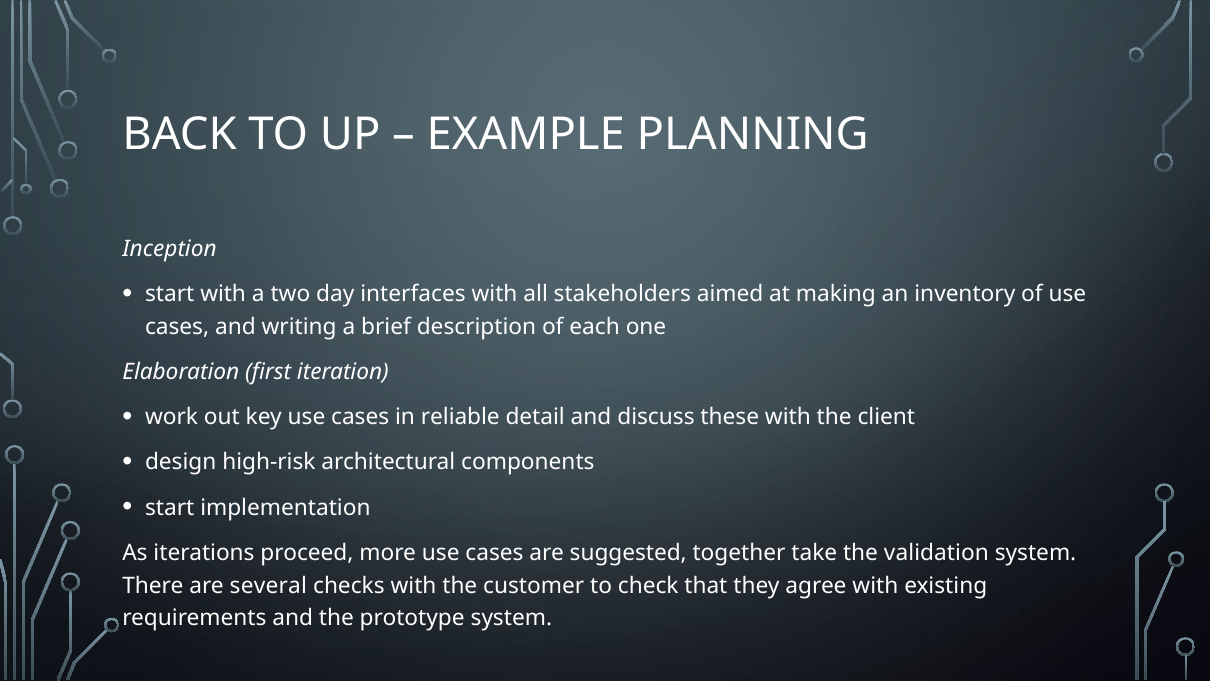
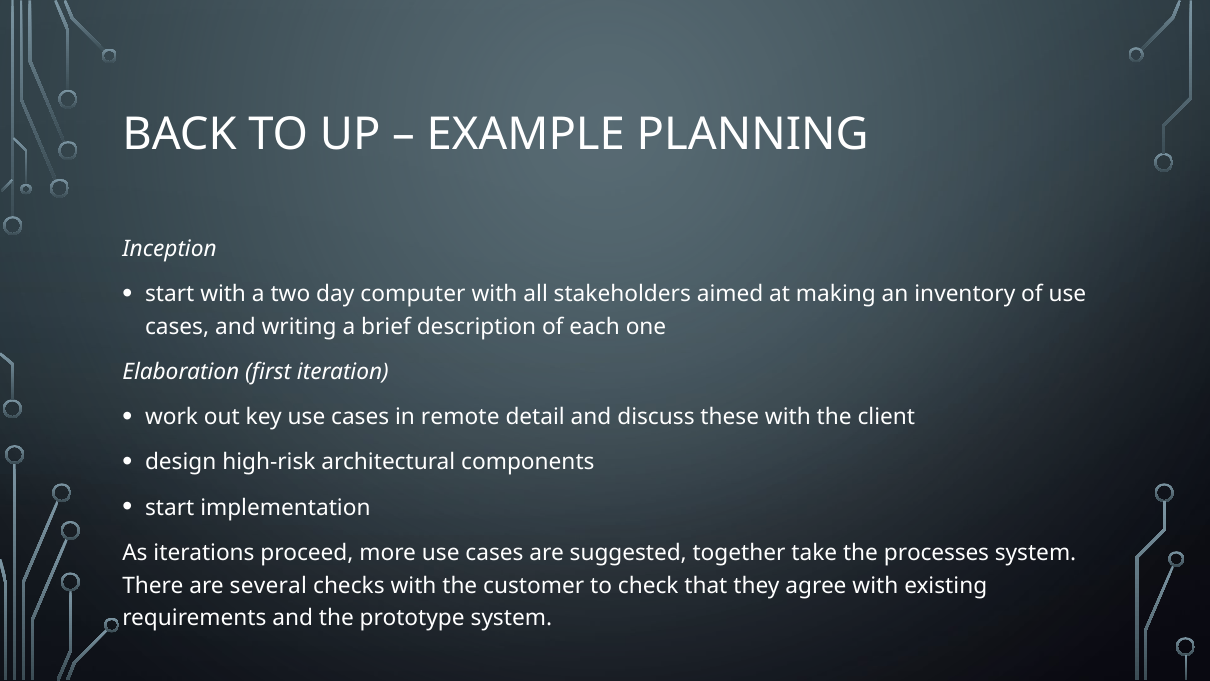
interfaces: interfaces -> computer
reliable: reliable -> remote
validation: validation -> processes
